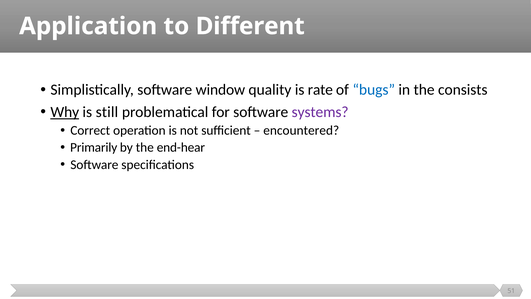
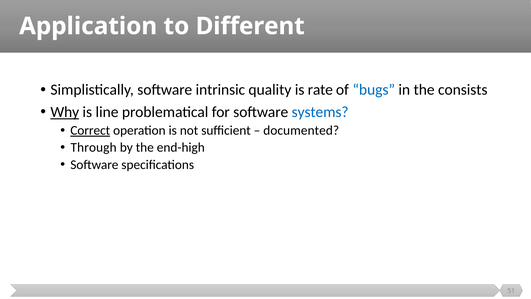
window: window -> intrinsic
still: still -> line
systems colour: purple -> blue
Correct underline: none -> present
encountered: encountered -> documented
Primarily: Primarily -> Through
end-hear: end-hear -> end-high
